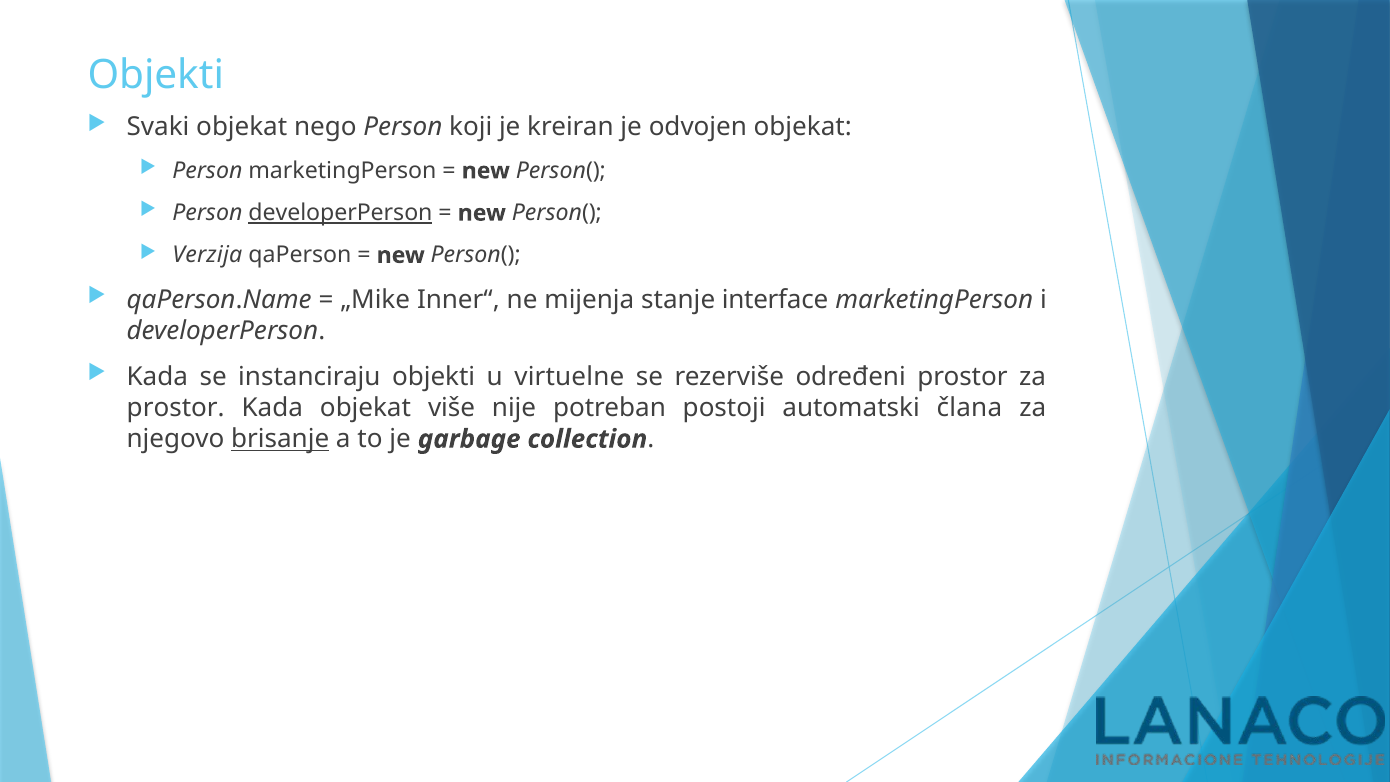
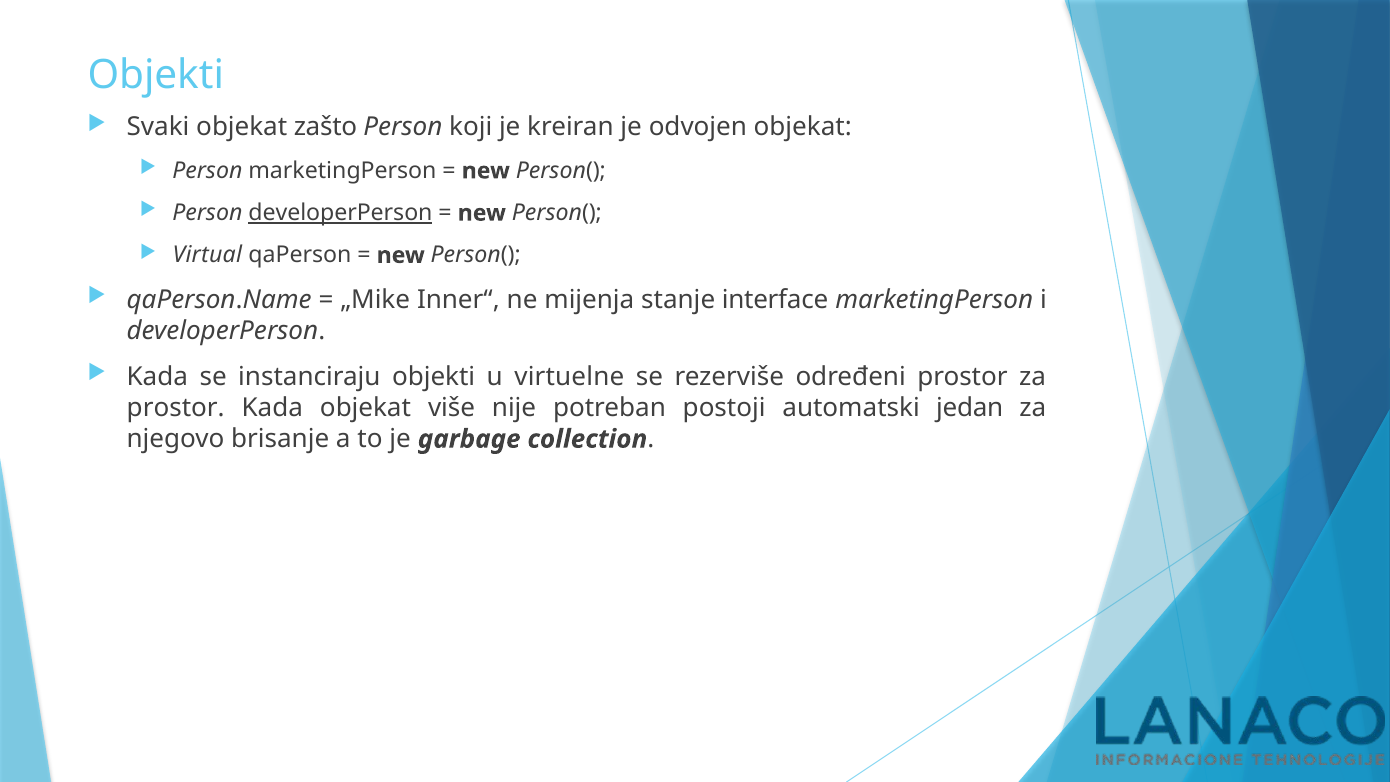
nego: nego -> zašto
Verzija: Verzija -> Virtual
člana: člana -> jedan
brisanje underline: present -> none
